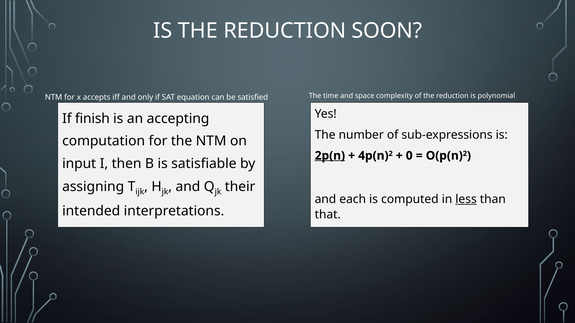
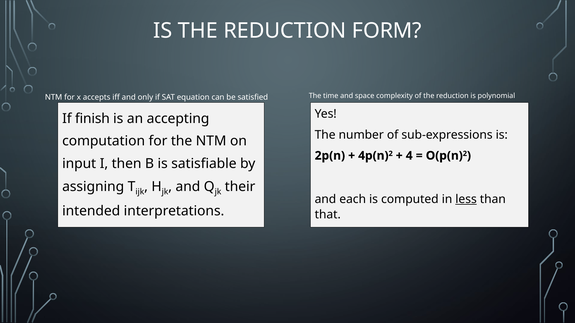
SOON: SOON -> FORM
2p(n underline: present -> none
0: 0 -> 4
